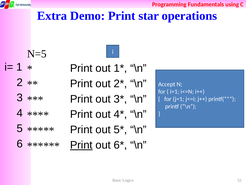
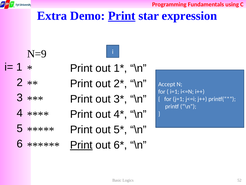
Print at (122, 16) underline: none -> present
operations: operations -> expression
N=5: N=5 -> N=9
